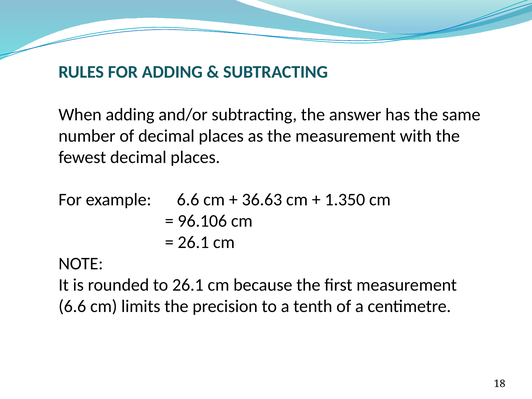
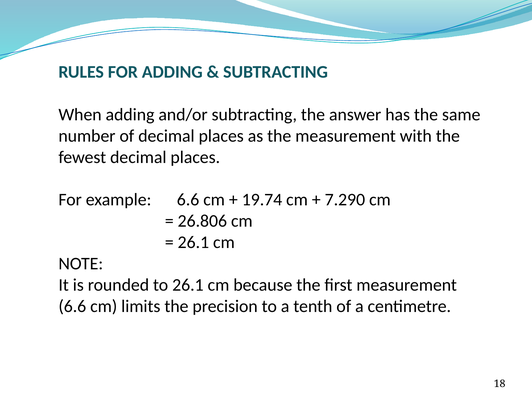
36.63: 36.63 -> 19.74
1.350: 1.350 -> 7.290
96.106: 96.106 -> 26.806
